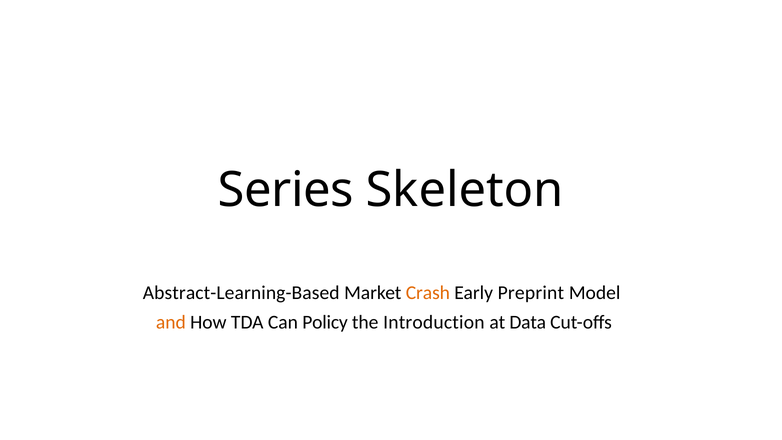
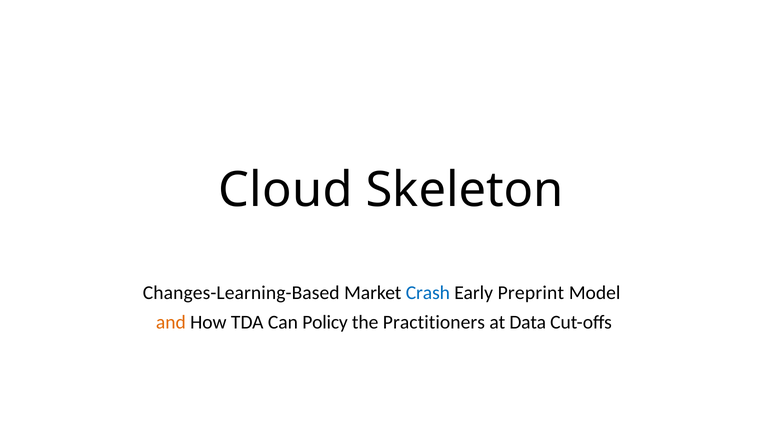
Series: Series -> Cloud
Abstract-Learning-Based: Abstract-Learning-Based -> Changes-Learning-Based
Crash colour: orange -> blue
Introduction: Introduction -> Practitioners
